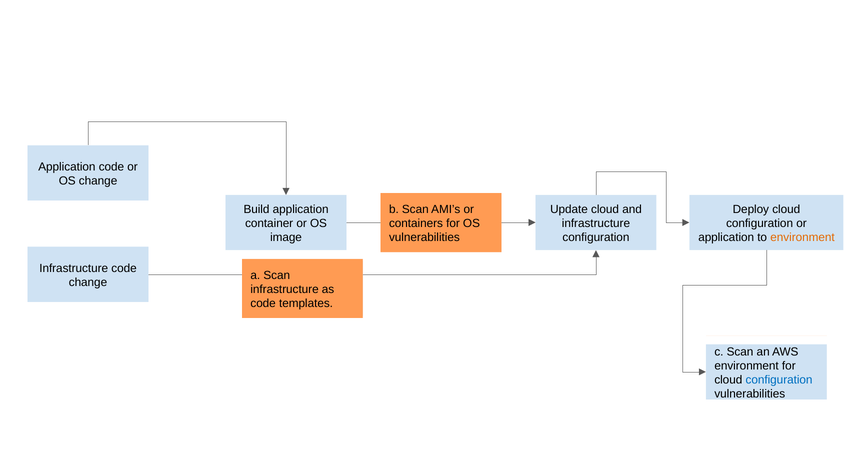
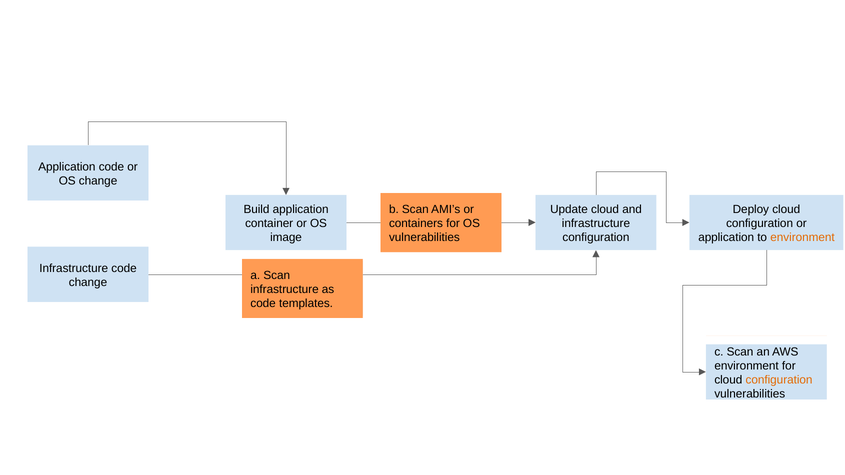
configuration at (779, 380) colour: blue -> orange
